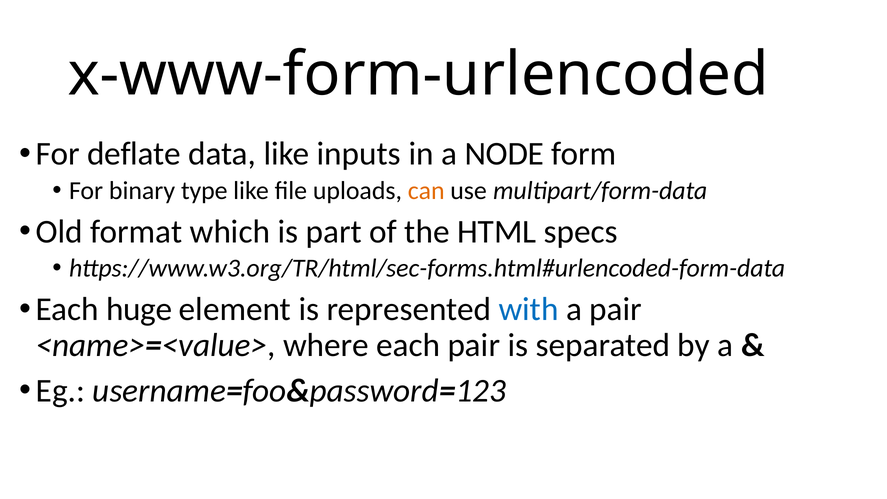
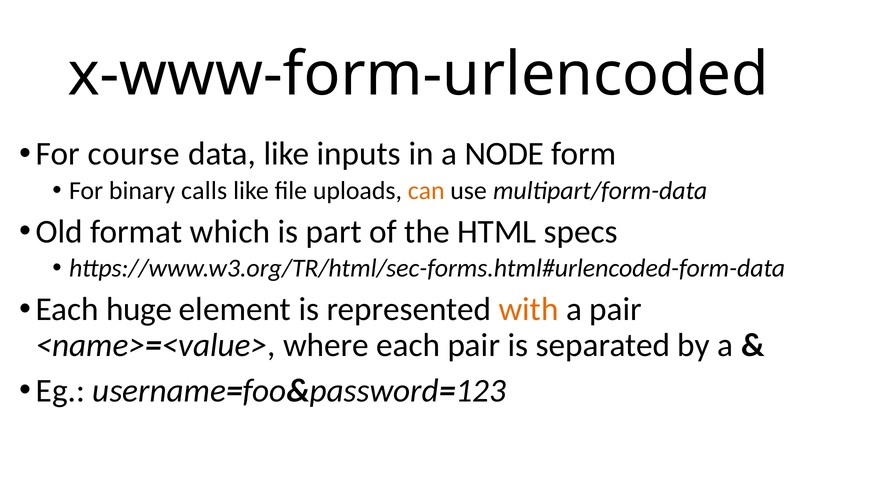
deflate: deflate -> course
type: type -> calls
with colour: blue -> orange
